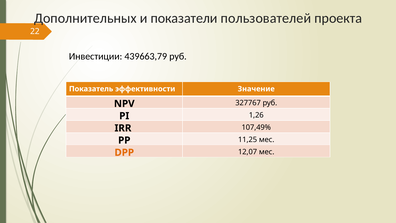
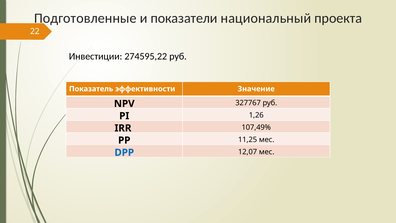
Дополнительных: Дополнительных -> Подготовленные
пользователей: пользователей -> национальный
439663,79: 439663,79 -> 274595,22
DPP colour: orange -> blue
